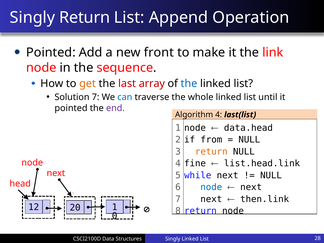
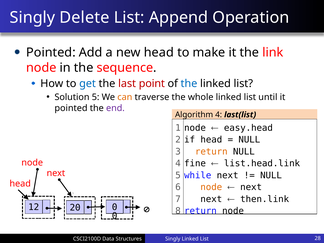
Singly Return: Return -> Delete
new front: front -> head
get colour: orange -> blue
array: array -> point
Solution 7: 7 -> 5
can colour: blue -> orange
data.head: data.head -> easy.head
if from: from -> head
node at (211, 187) colour: blue -> orange
20 1: 1 -> 0
